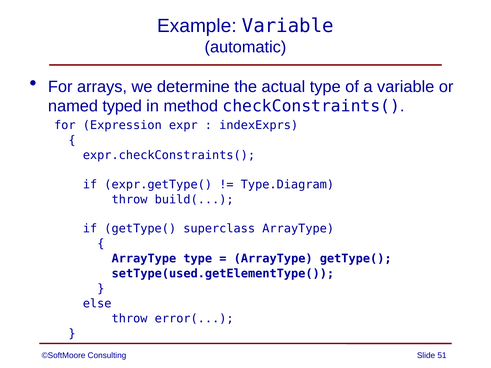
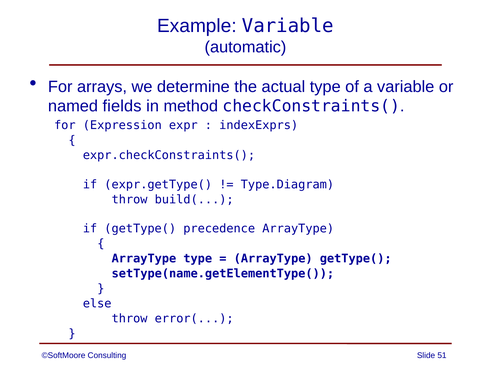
typed: typed -> fields
superclass: superclass -> precedence
setType(used.getElementType(: setType(used.getElementType( -> setType(name.getElementType(
